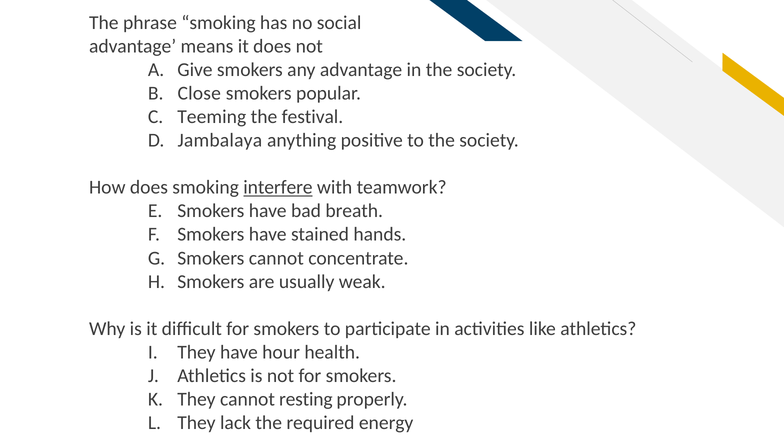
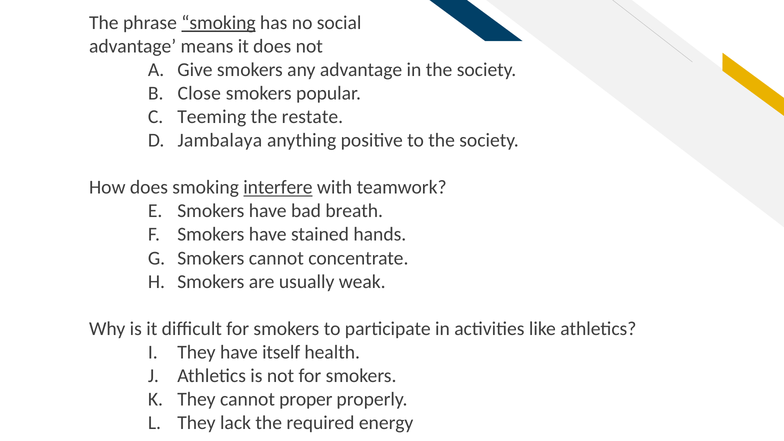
smoking at (218, 23) underline: none -> present
festival: festival -> restate
hour: hour -> itself
resting: resting -> proper
